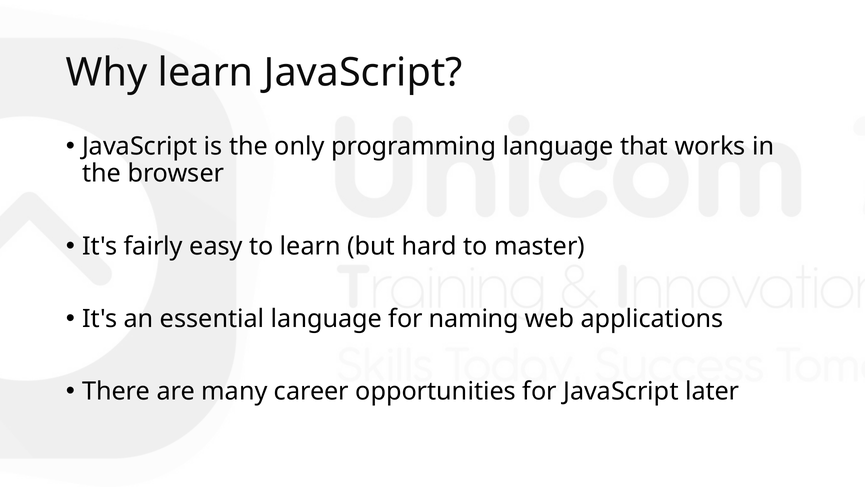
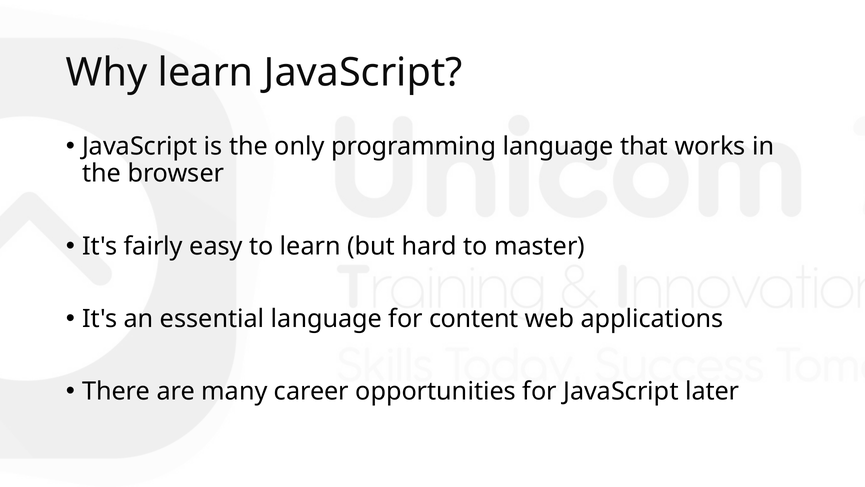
naming: naming -> content
